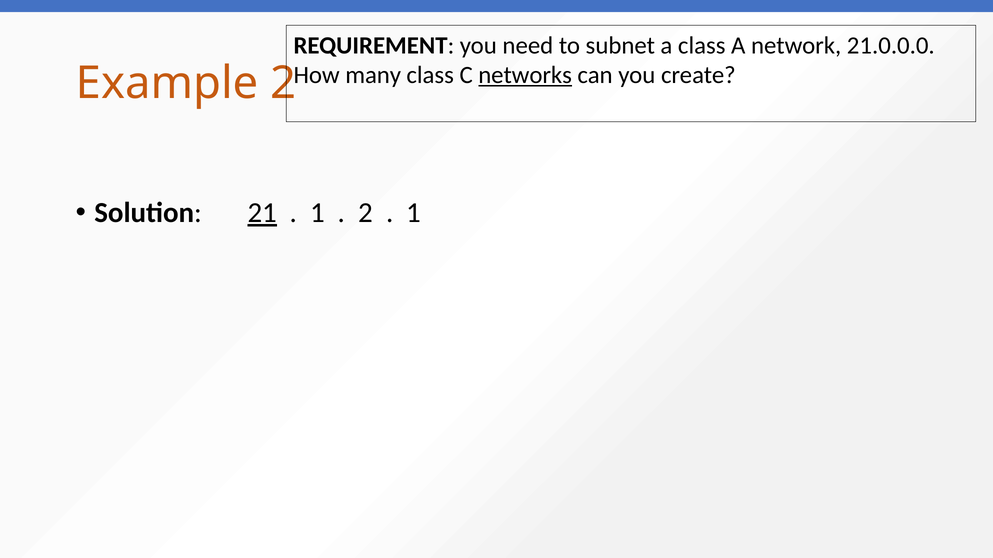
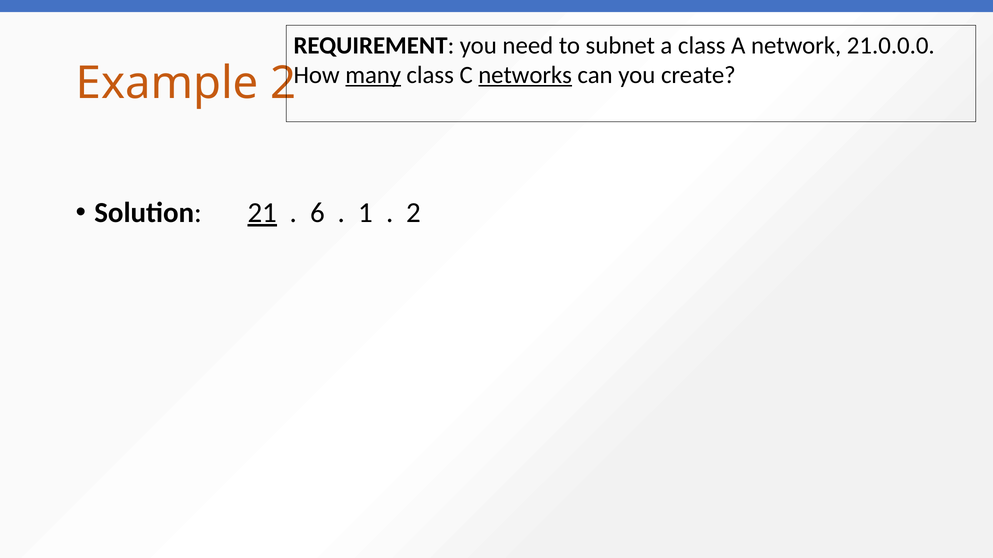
many underline: none -> present
1 at (318, 213): 1 -> 6
2 at (366, 213): 2 -> 1
1 at (414, 213): 1 -> 2
